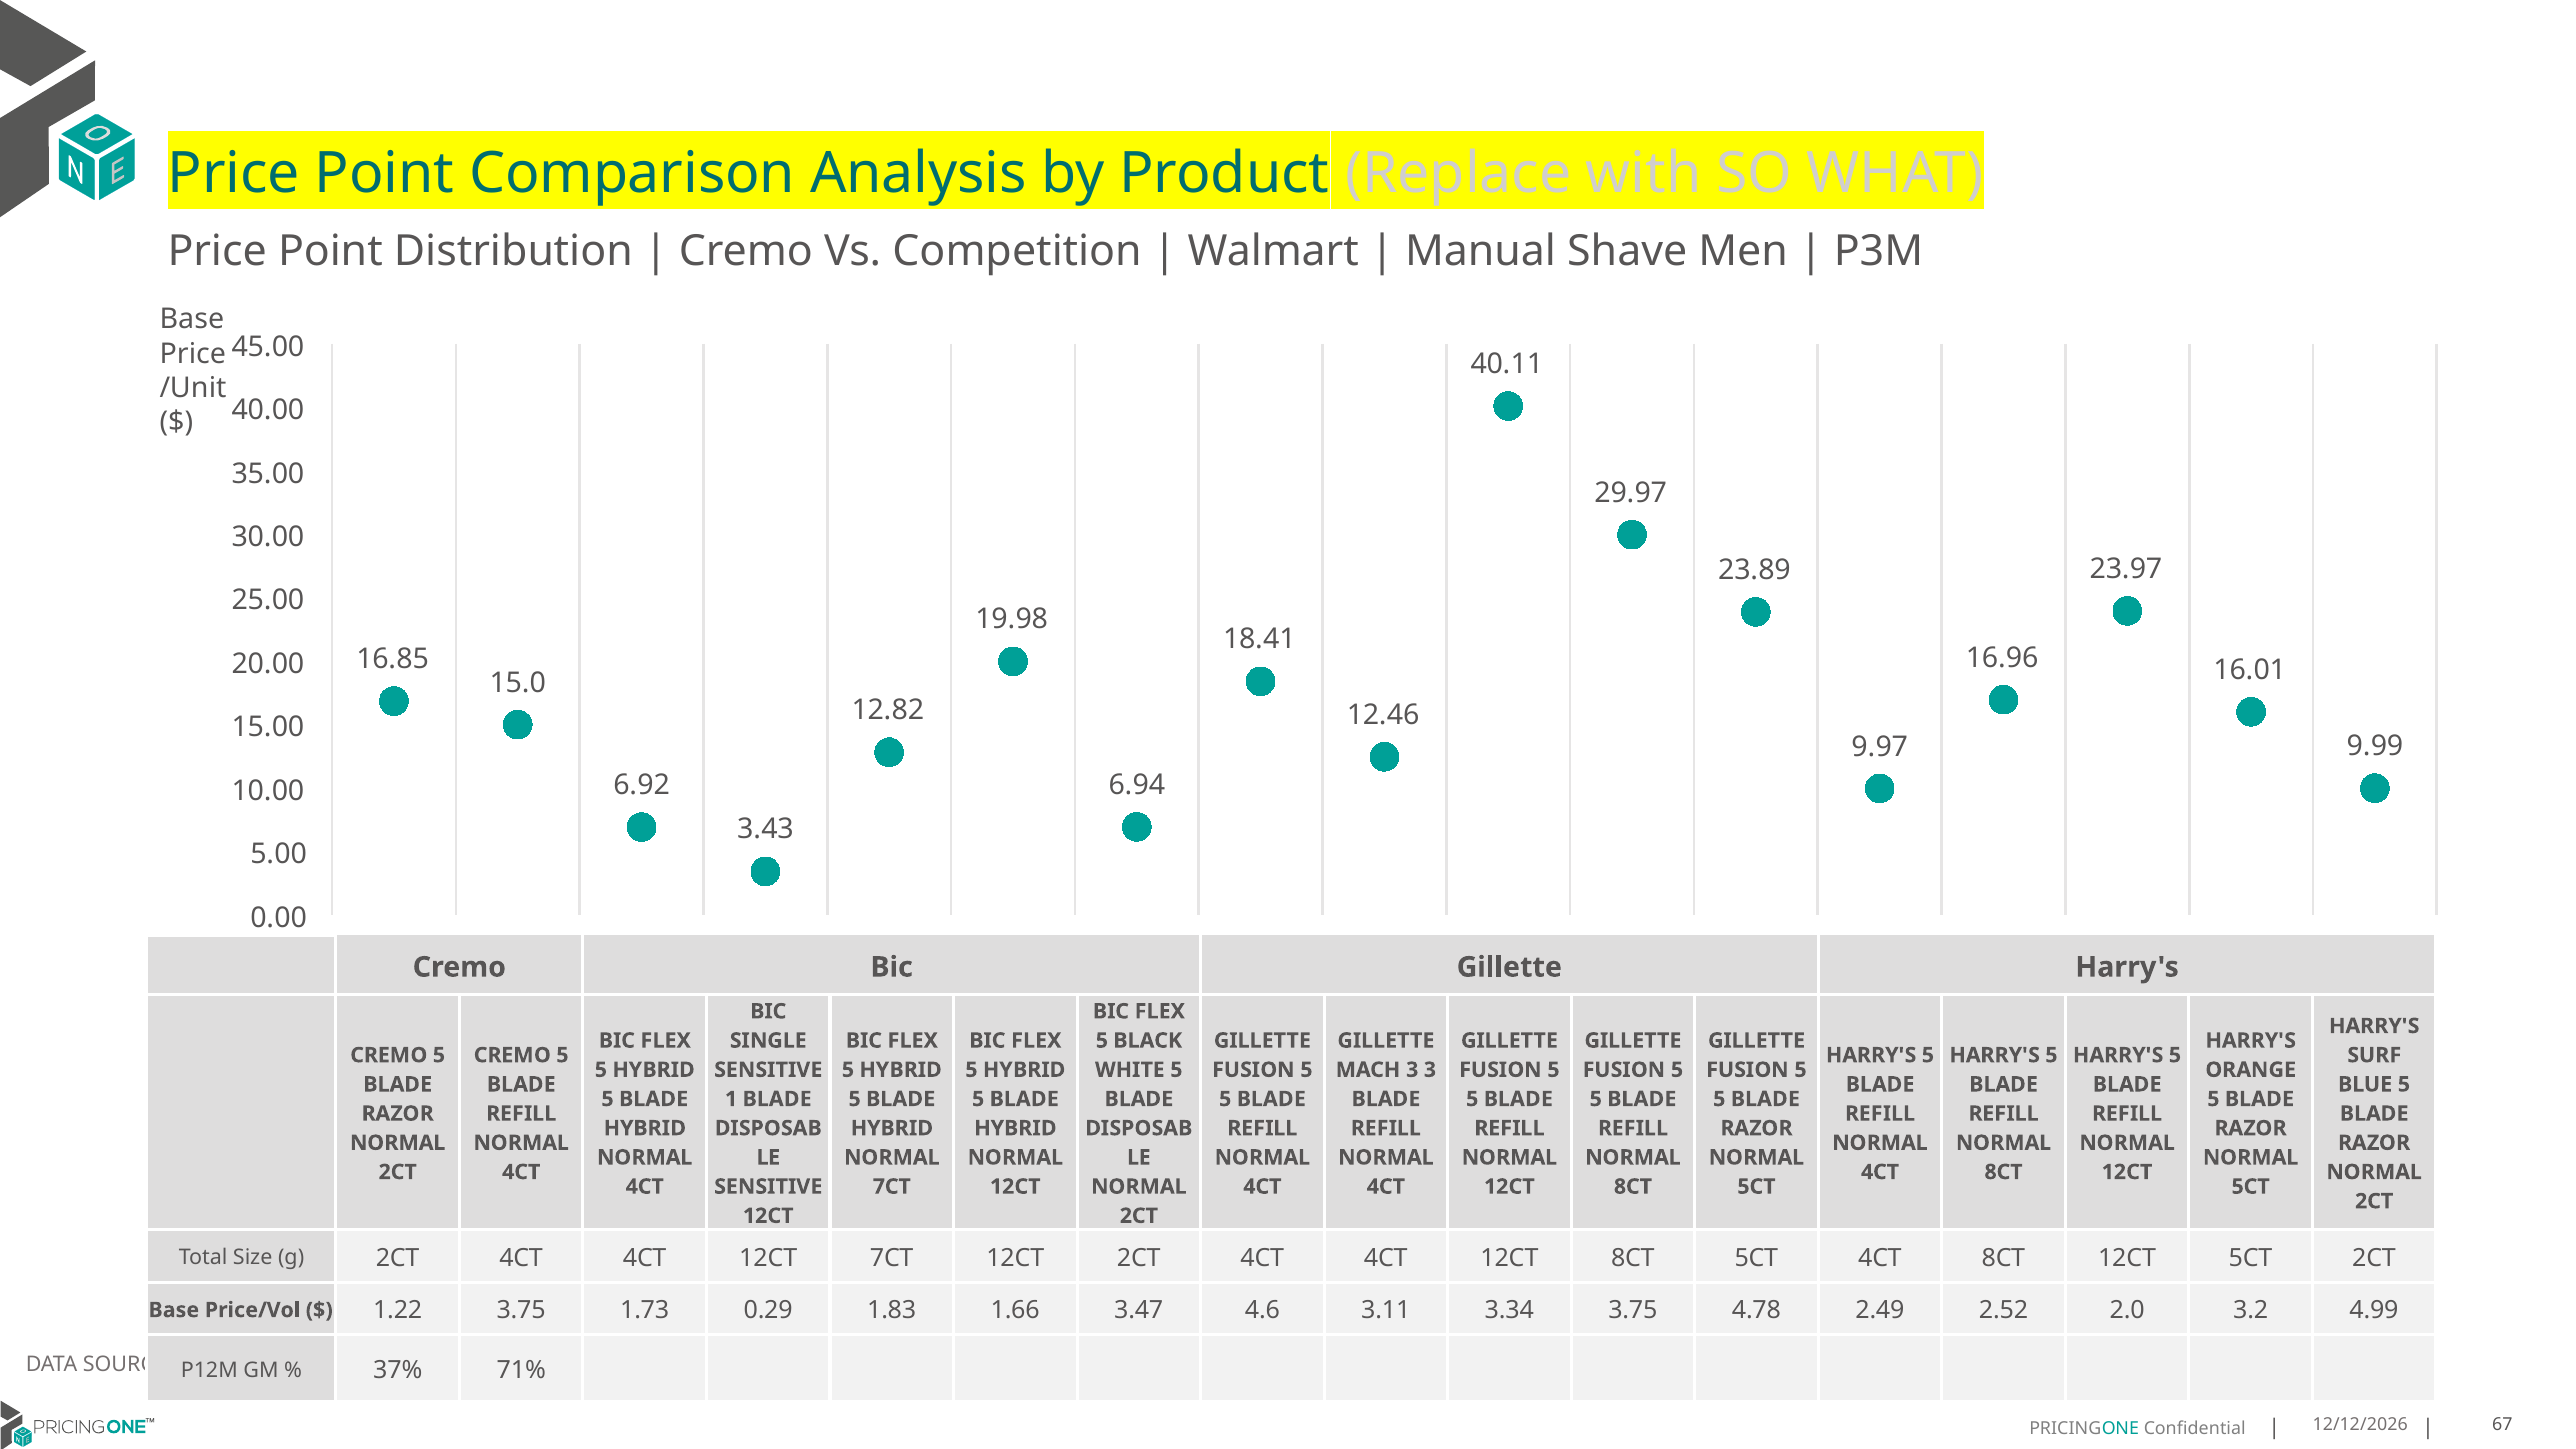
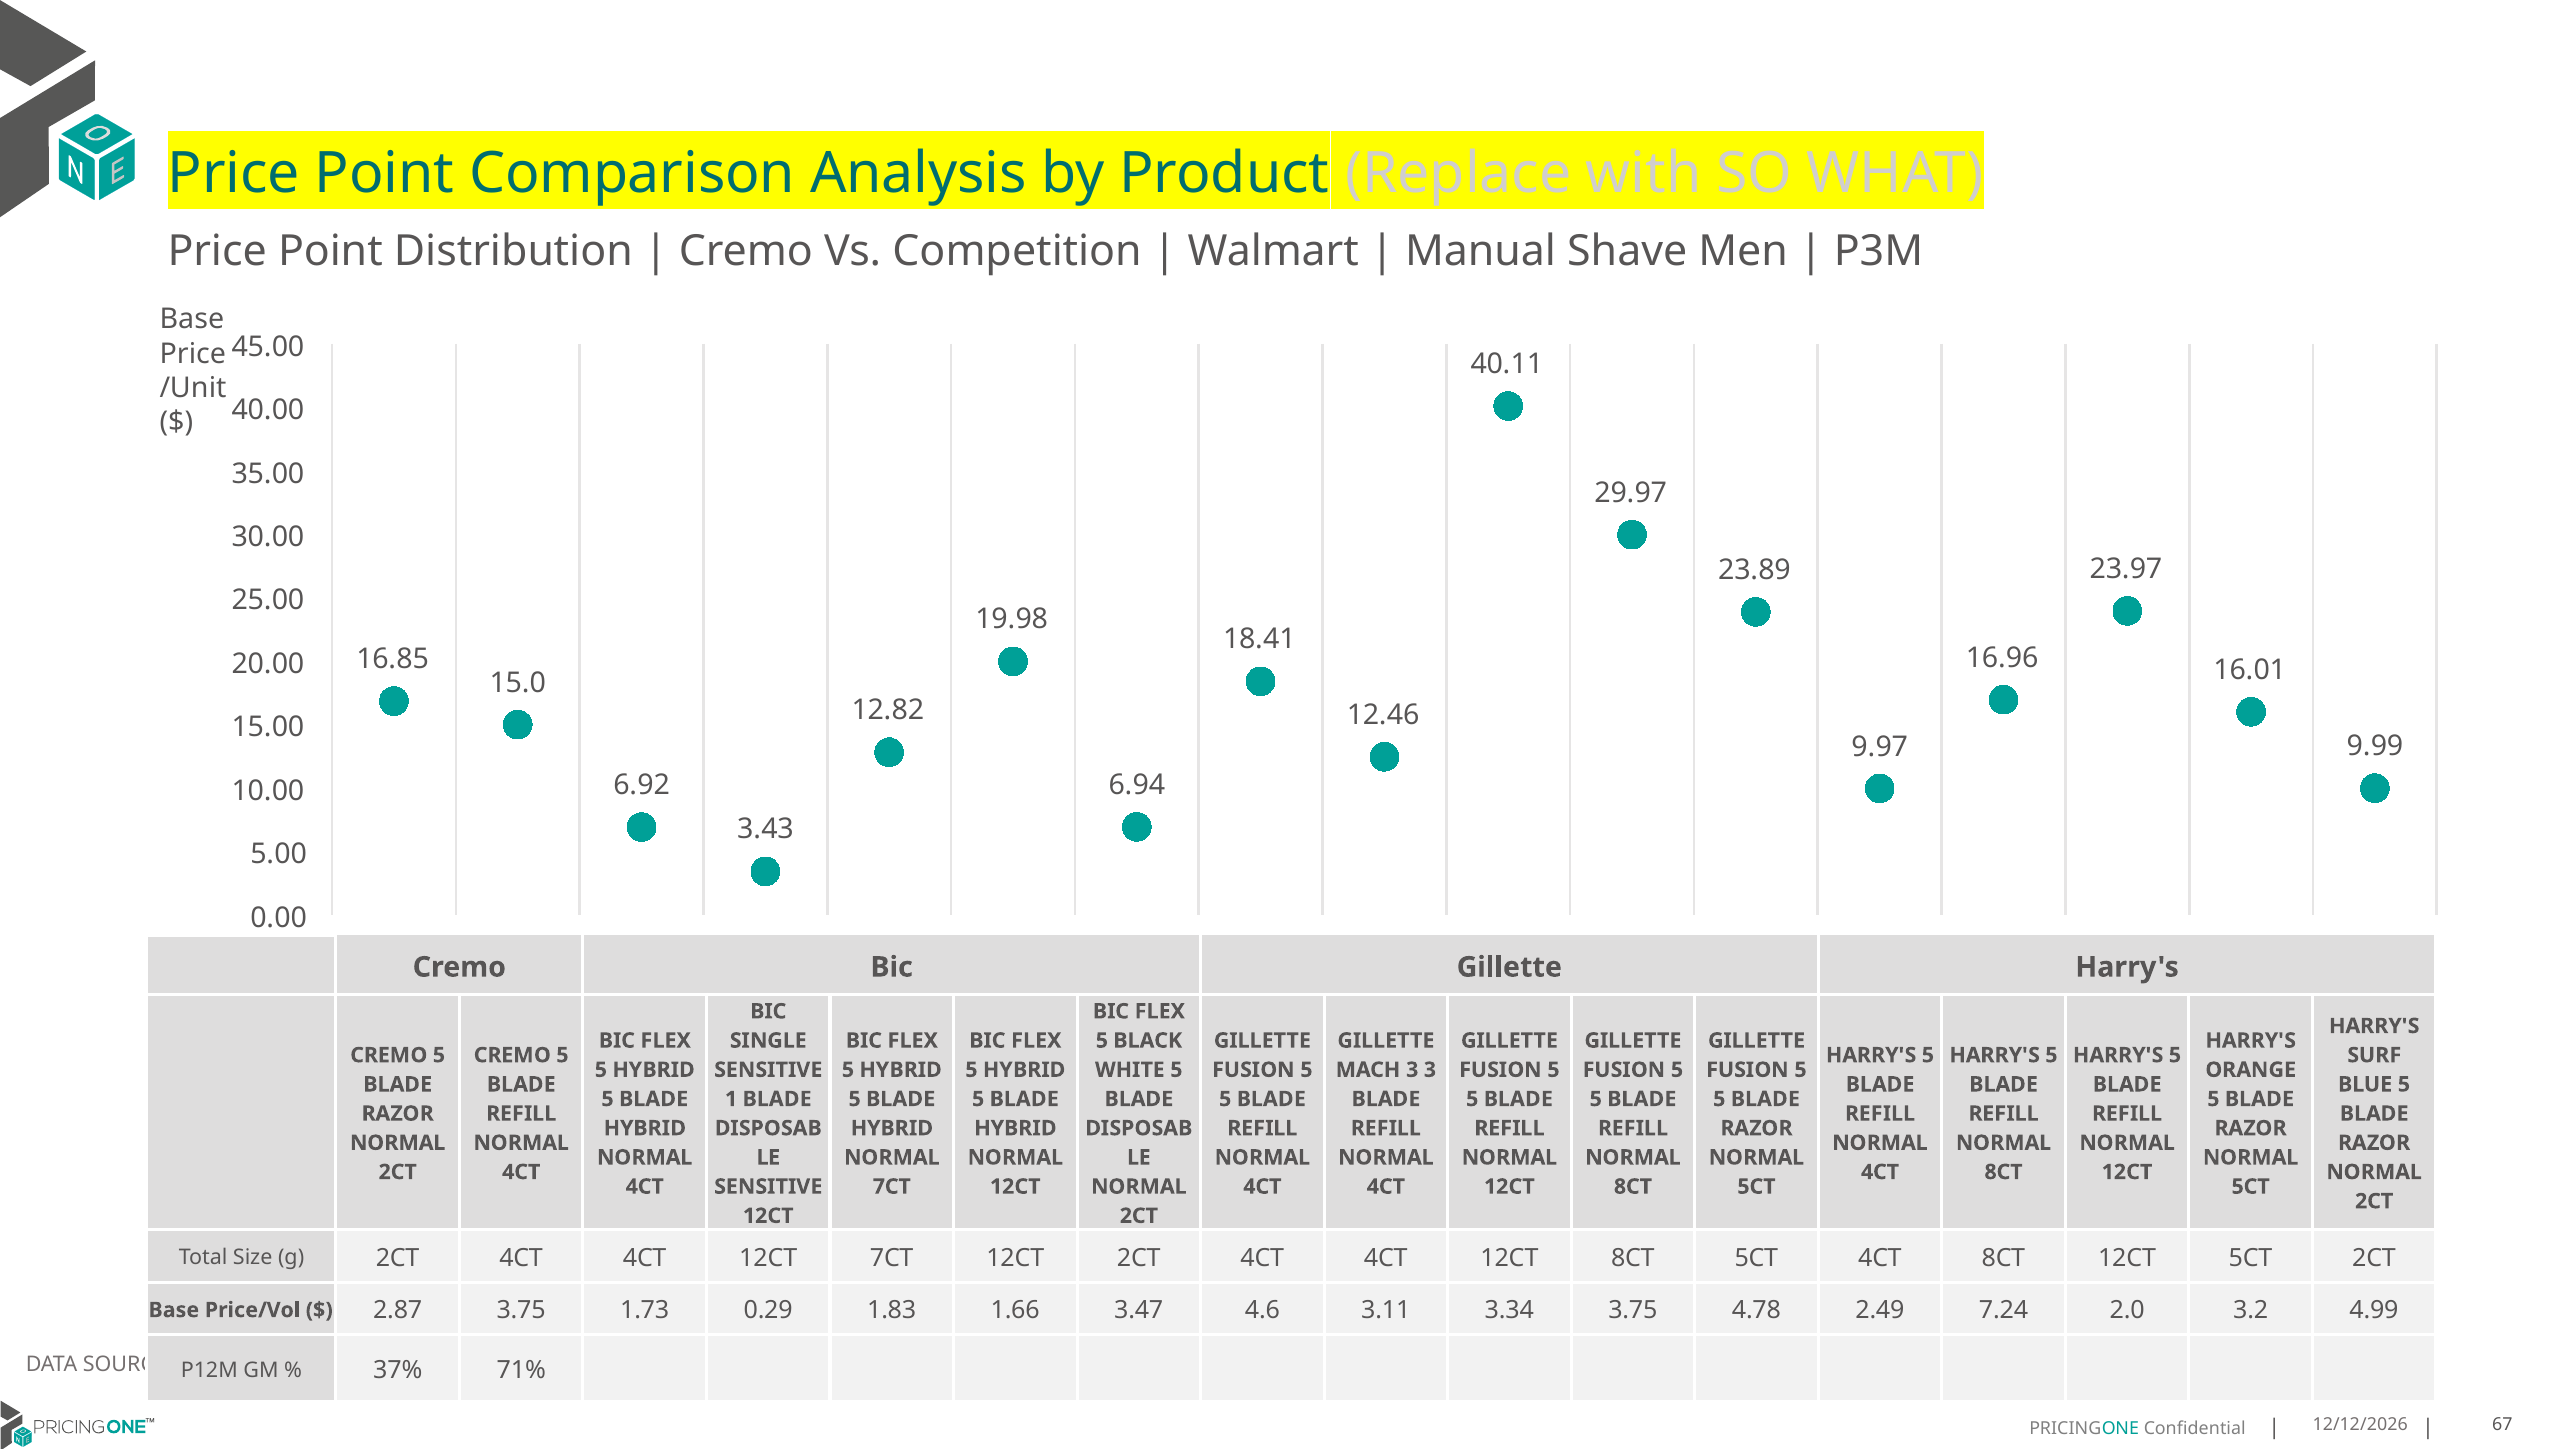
1.22: 1.22 -> 2.87
2.52: 2.52 -> 7.24
